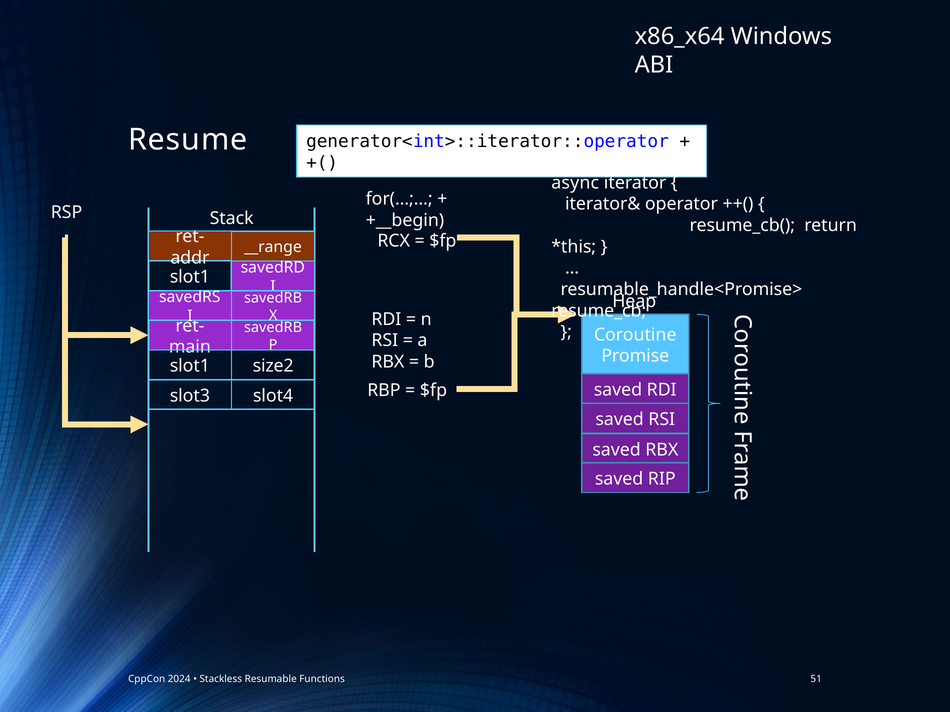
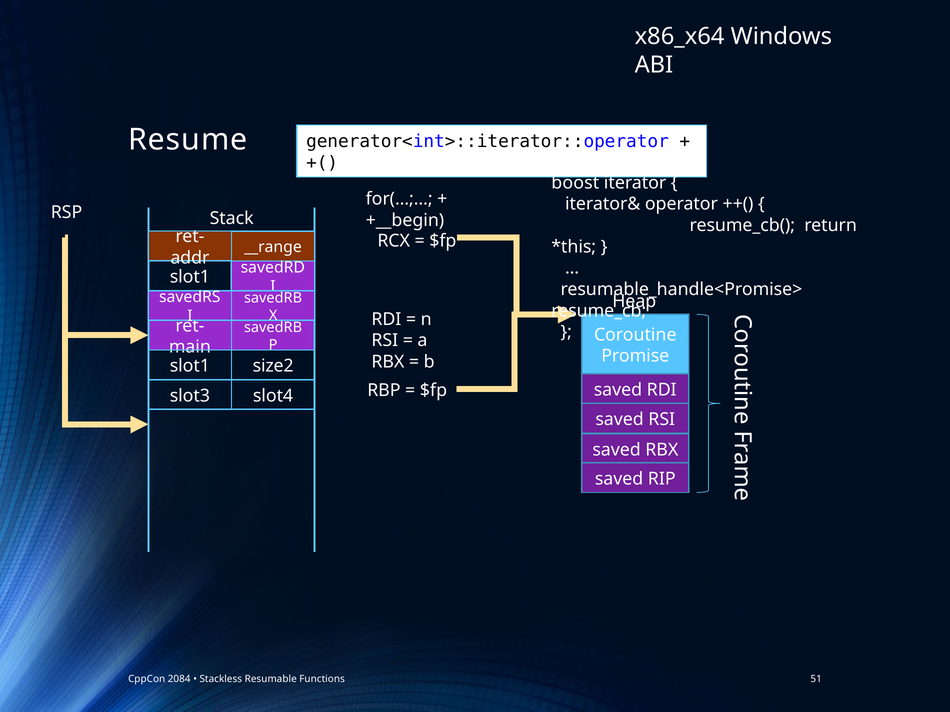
async: async -> boost
2024: 2024 -> 2084
